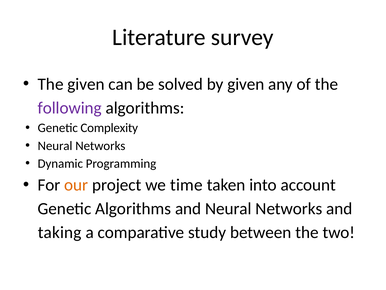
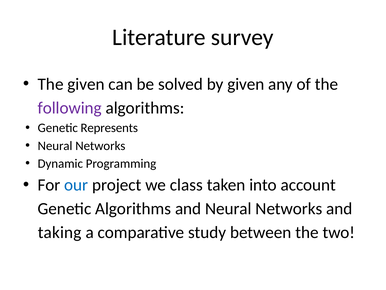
Complexity: Complexity -> Represents
our colour: orange -> blue
time: time -> class
